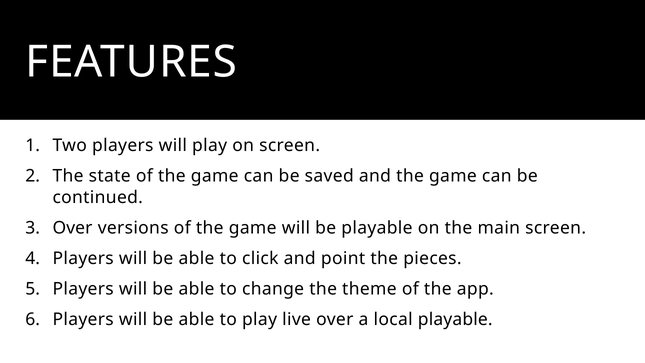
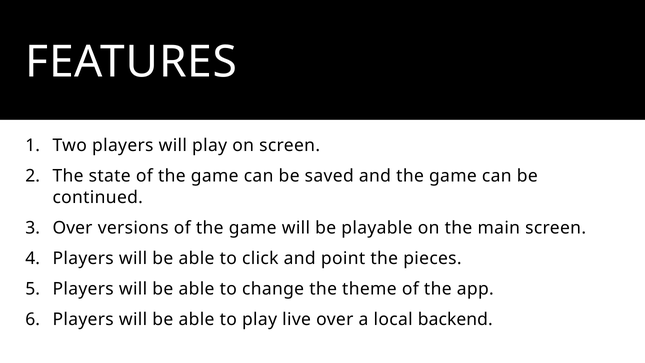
local playable: playable -> backend
